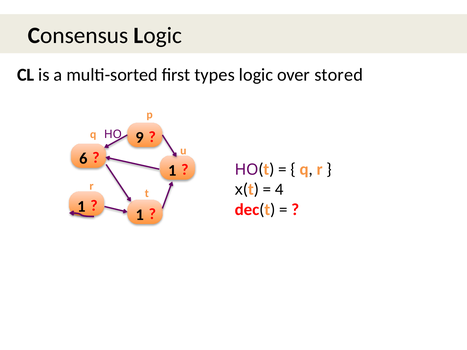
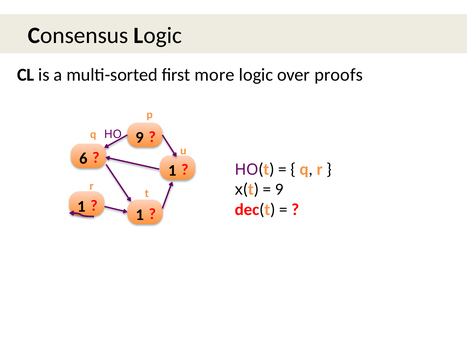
types: types -> more
stored: stored -> proofs
4 at (279, 189): 4 -> 9
